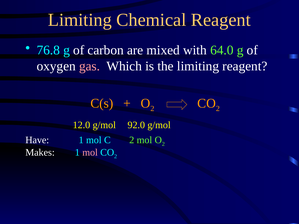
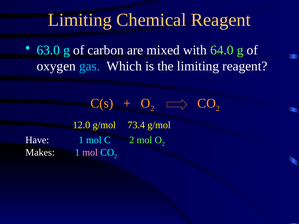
76.8: 76.8 -> 63.0
gas colour: pink -> light blue
92.0: 92.0 -> 73.4
